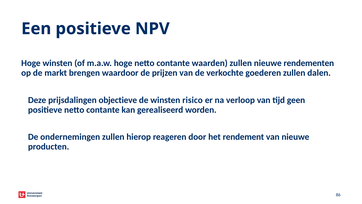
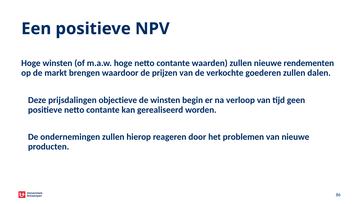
risico: risico -> begin
rendement: rendement -> problemen
